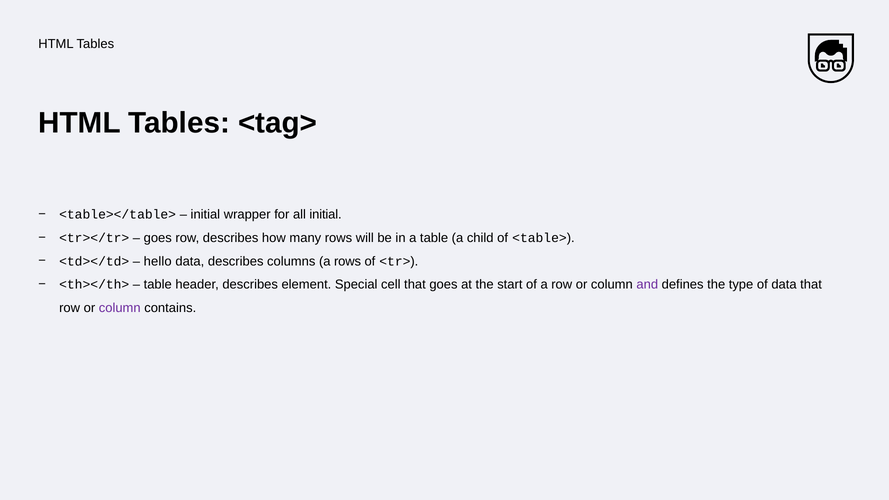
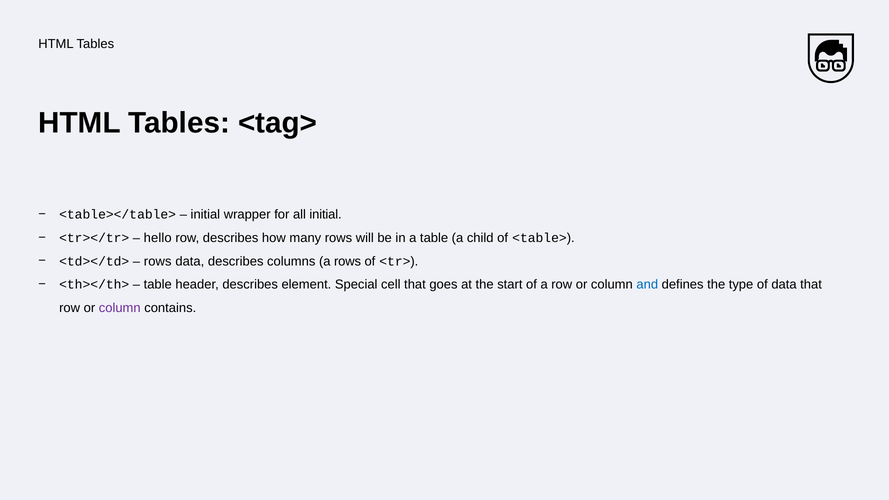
goes at (158, 238): goes -> hello
hello at (158, 261): hello -> rows
and colour: purple -> blue
